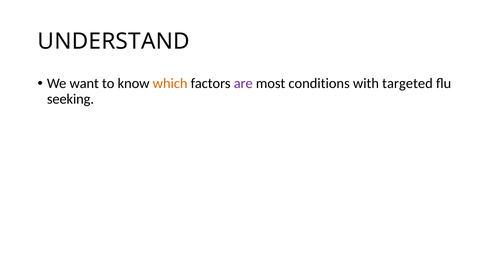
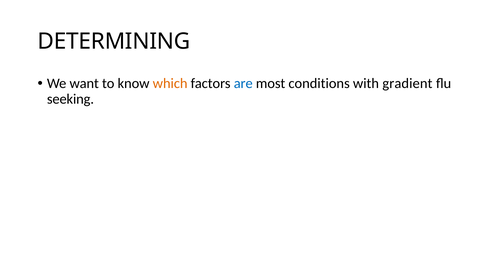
UNDERSTAND: UNDERSTAND -> DETERMINING
are colour: purple -> blue
targeted: targeted -> gradient
